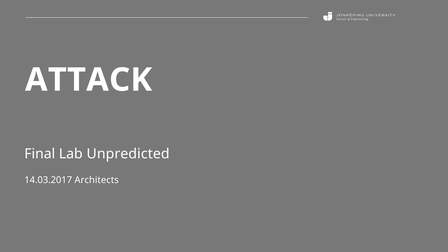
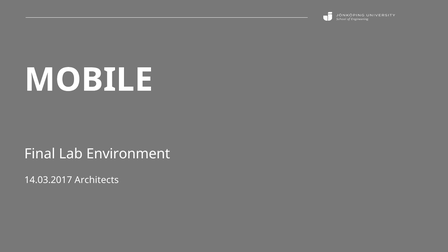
ATTACK: ATTACK -> MOBILE
Unpredicted: Unpredicted -> Environment
